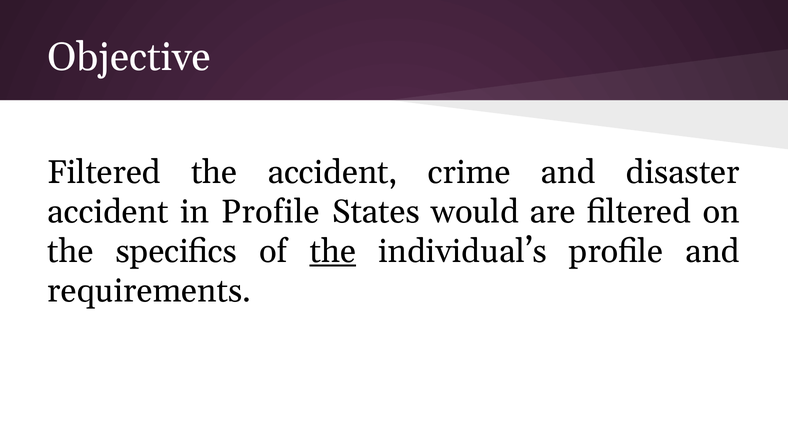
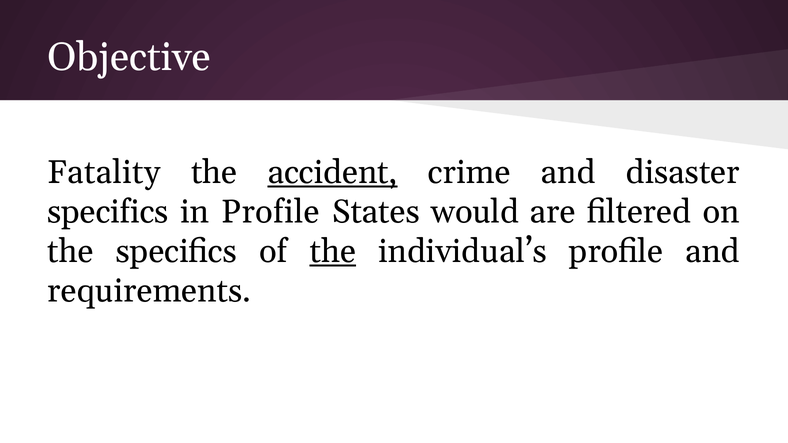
Filtered at (104, 173): Filtered -> Fatality
accident at (333, 173) underline: none -> present
accident at (108, 212): accident -> specifics
